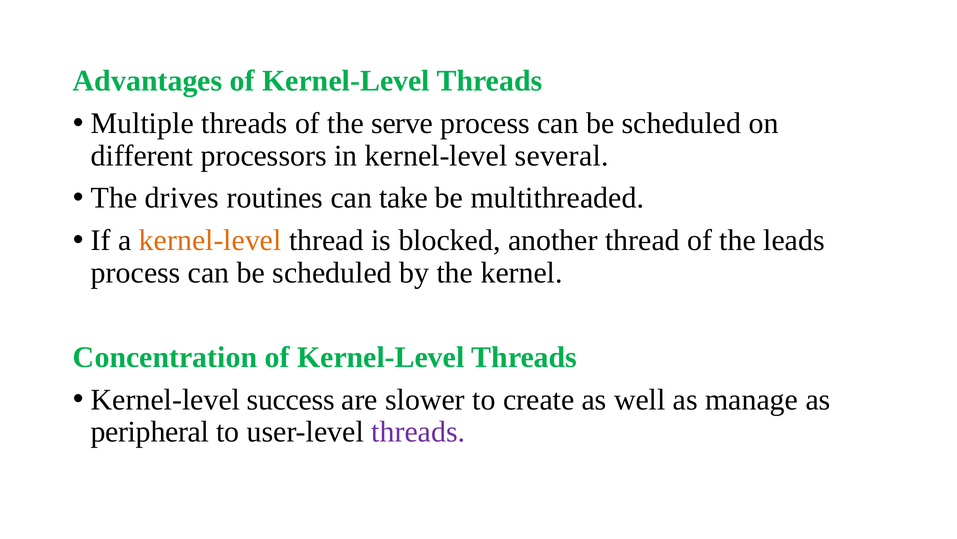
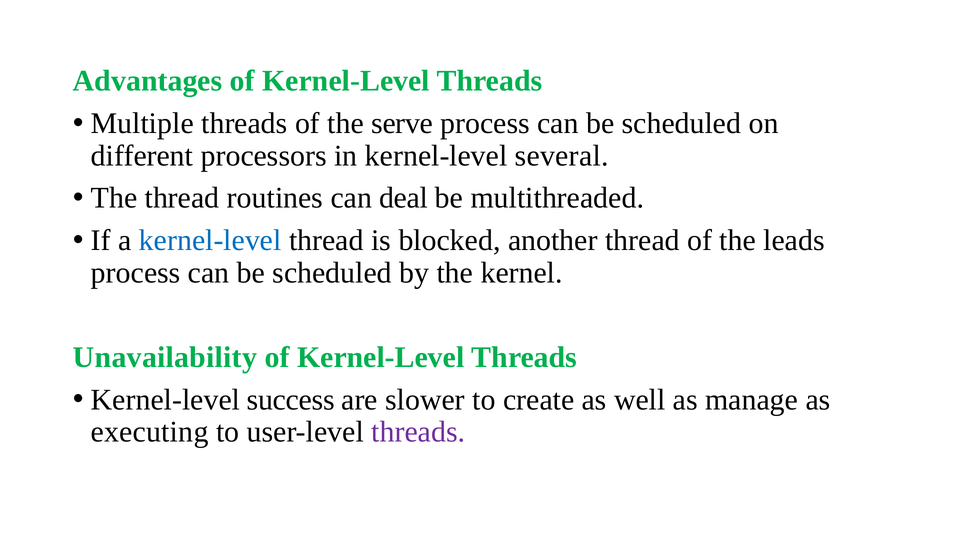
The drives: drives -> thread
take: take -> deal
kernel-level at (210, 240) colour: orange -> blue
Concentration: Concentration -> Unavailability
peripheral: peripheral -> executing
